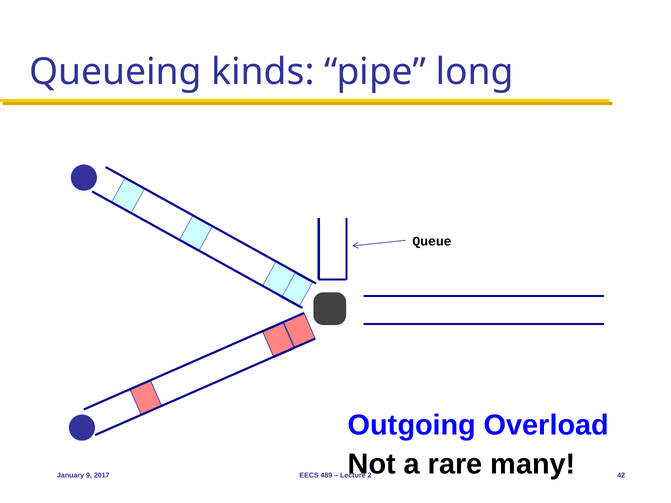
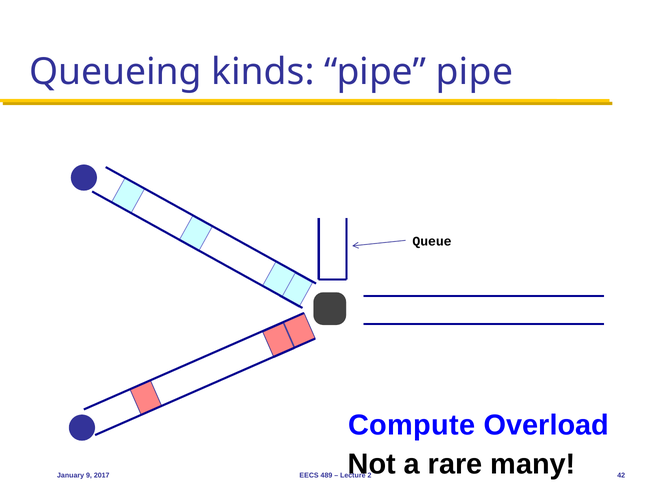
pipe long: long -> pipe
Outgoing: Outgoing -> Compute
